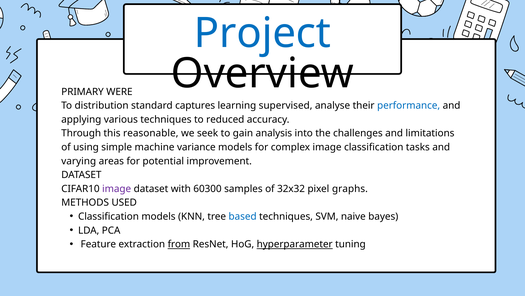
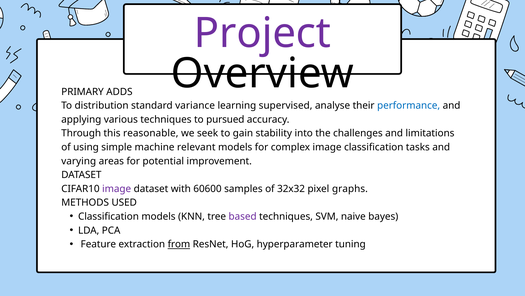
Project colour: blue -> purple
WERE: WERE -> ADDS
captures: captures -> variance
reduced: reduced -> pursued
analysis: analysis -> stability
variance: variance -> relevant
60300: 60300 -> 60600
based colour: blue -> purple
hyperparameter underline: present -> none
